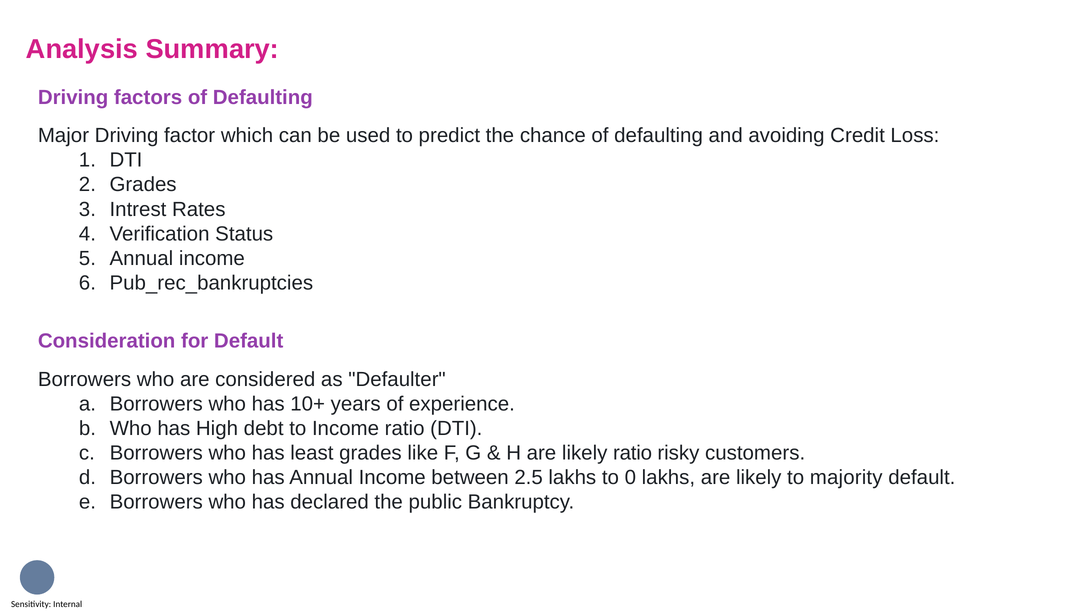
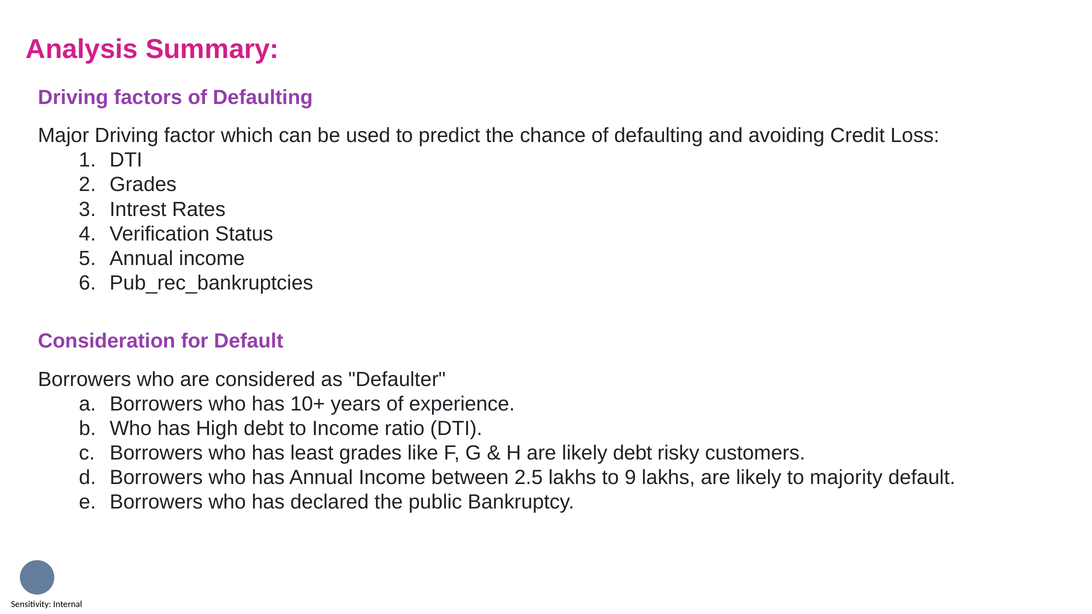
likely ratio: ratio -> debt
0: 0 -> 9
